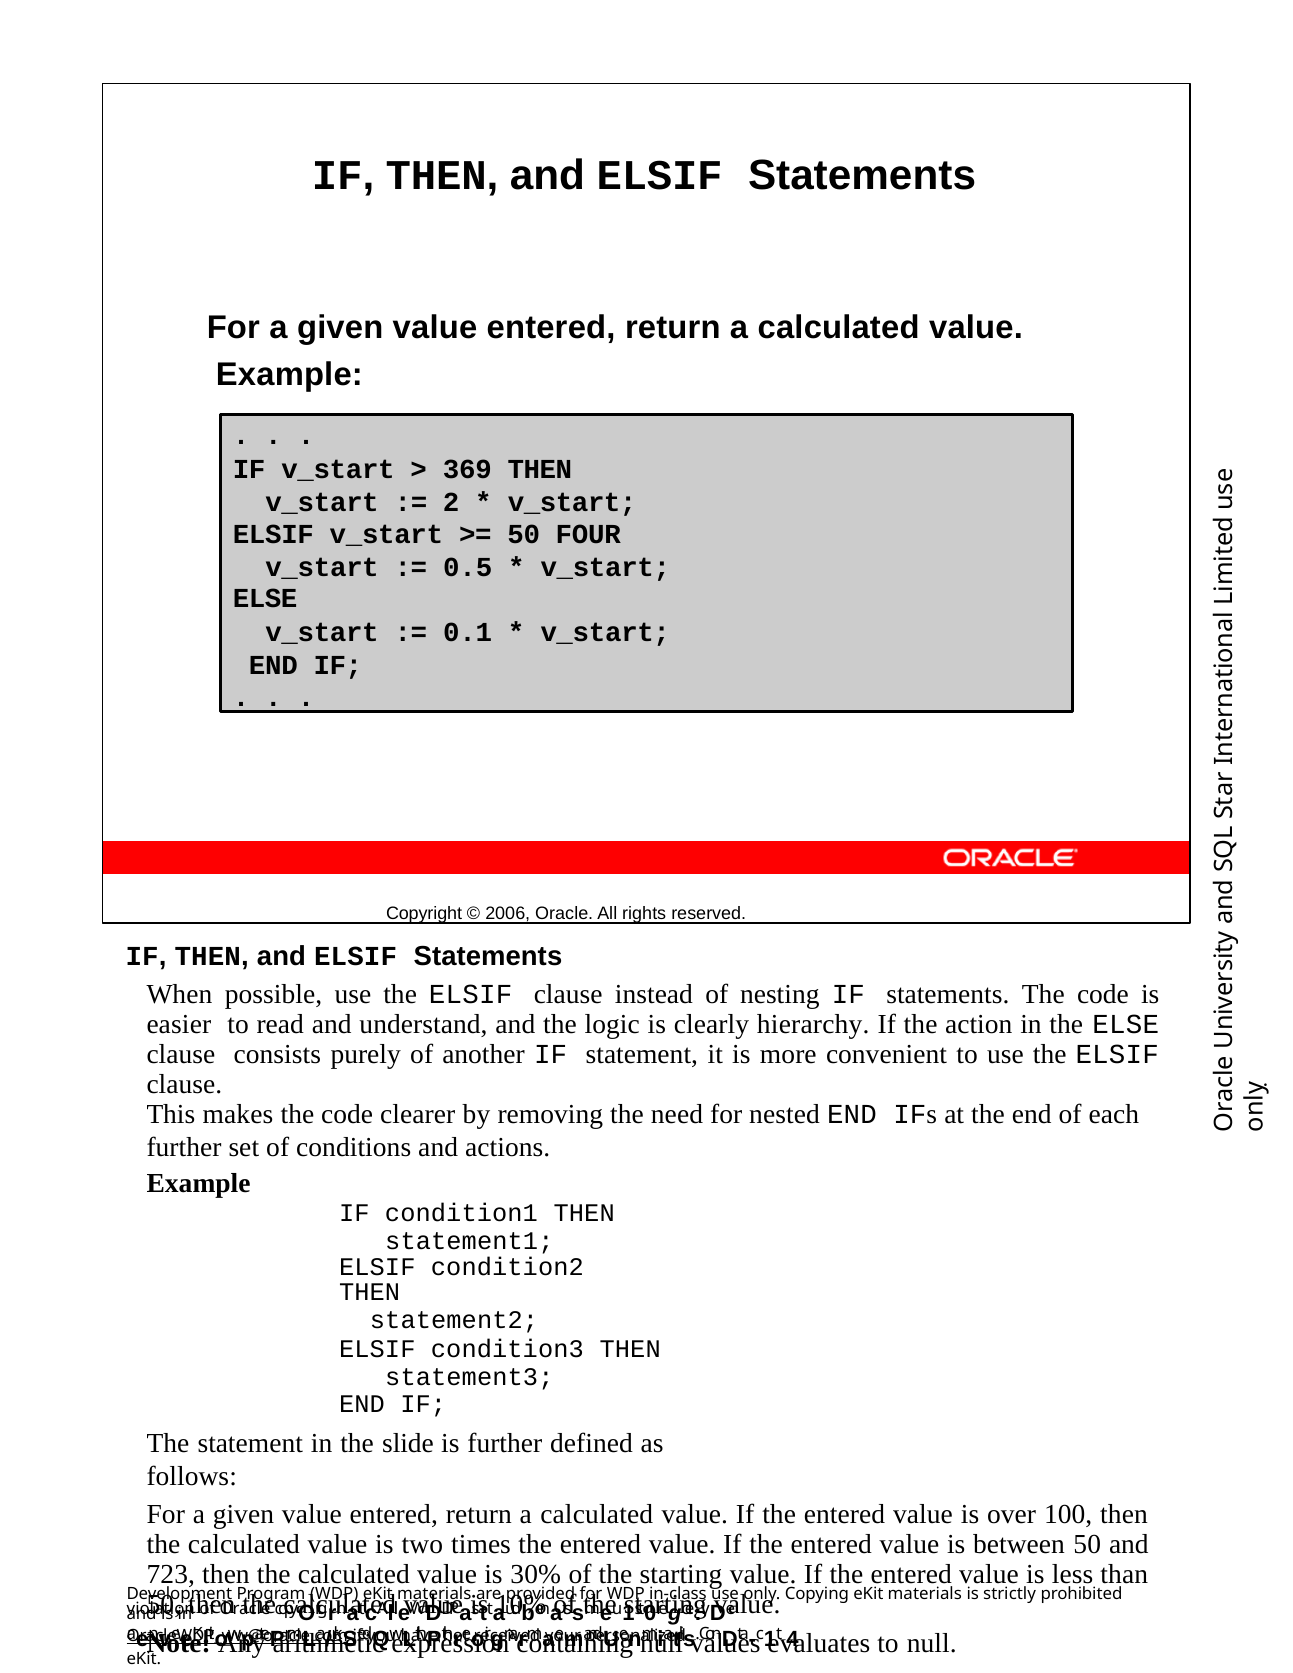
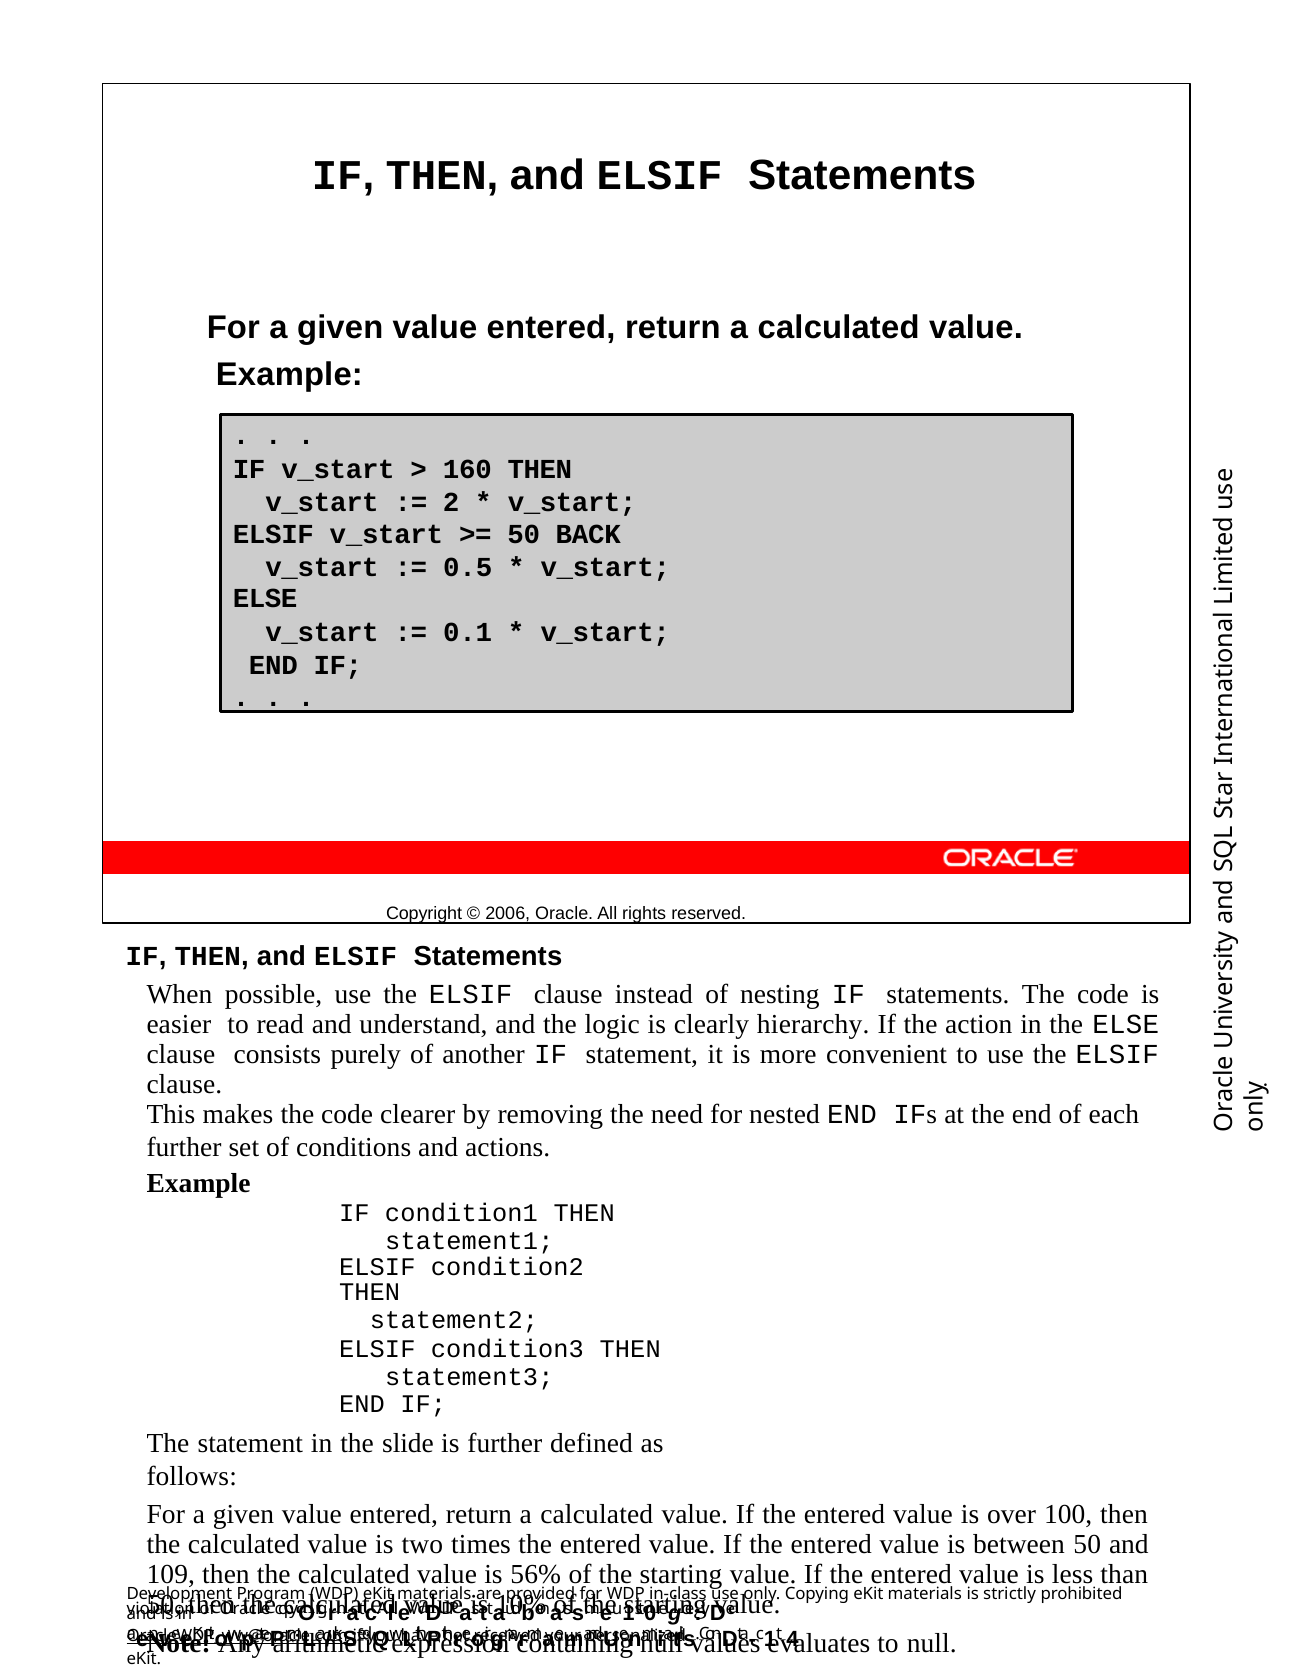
369: 369 -> 160
FOUR: FOUR -> BACK
723: 723 -> 109
30%: 30% -> 56%
